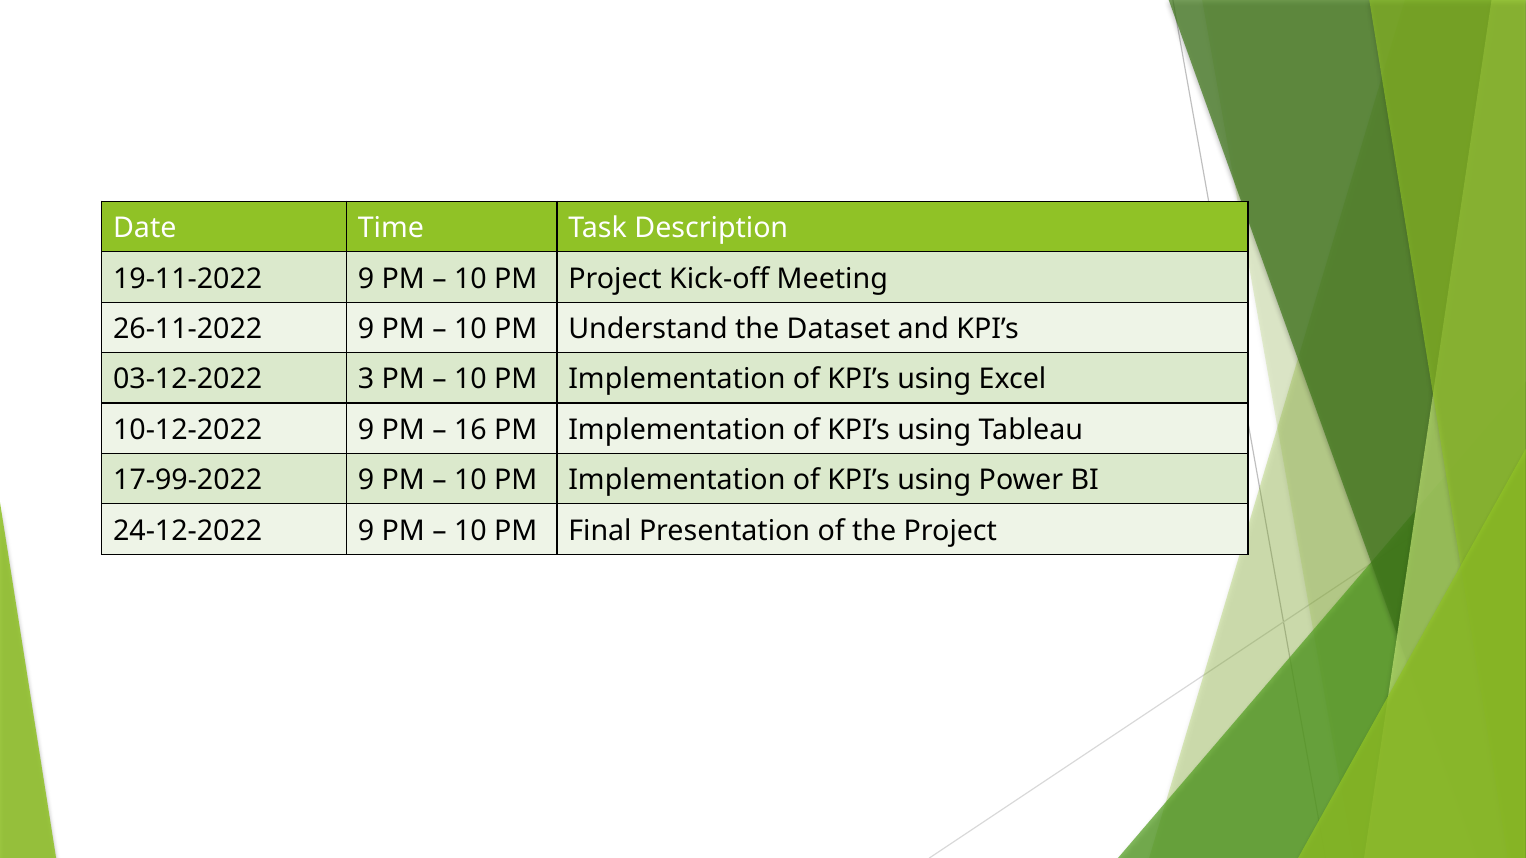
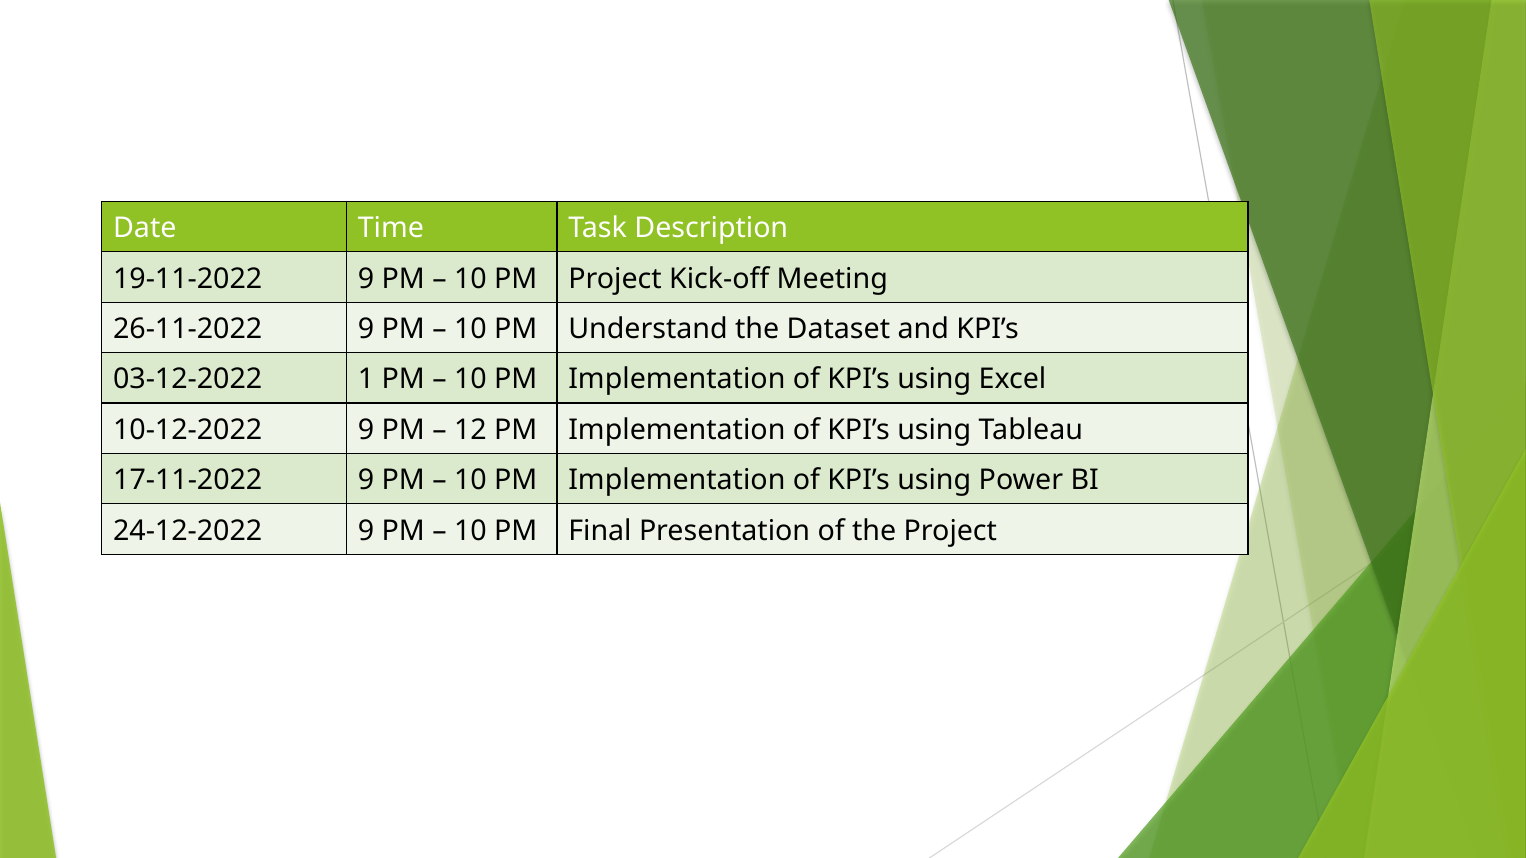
3: 3 -> 1
16: 16 -> 12
17-99-2022: 17-99-2022 -> 17-11-2022
